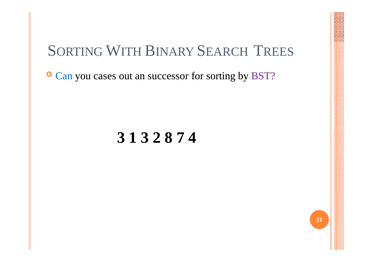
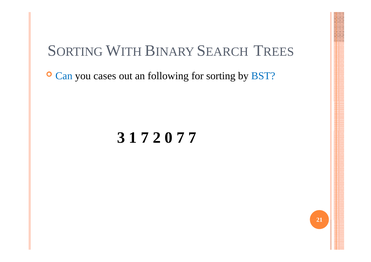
successor: successor -> following
BST colour: purple -> blue
1 3: 3 -> 7
8: 8 -> 0
7 4: 4 -> 7
